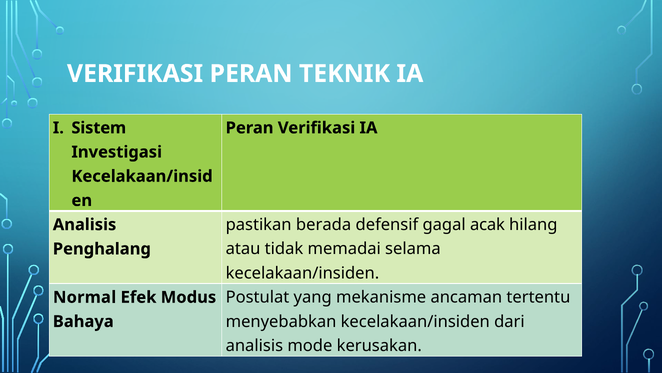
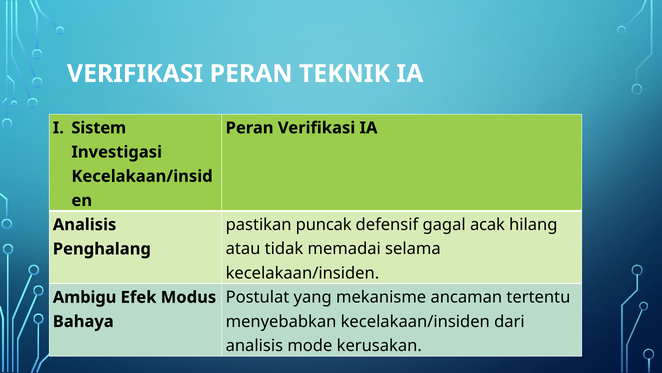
berada: berada -> puncak
Normal: Normal -> Ambigu
